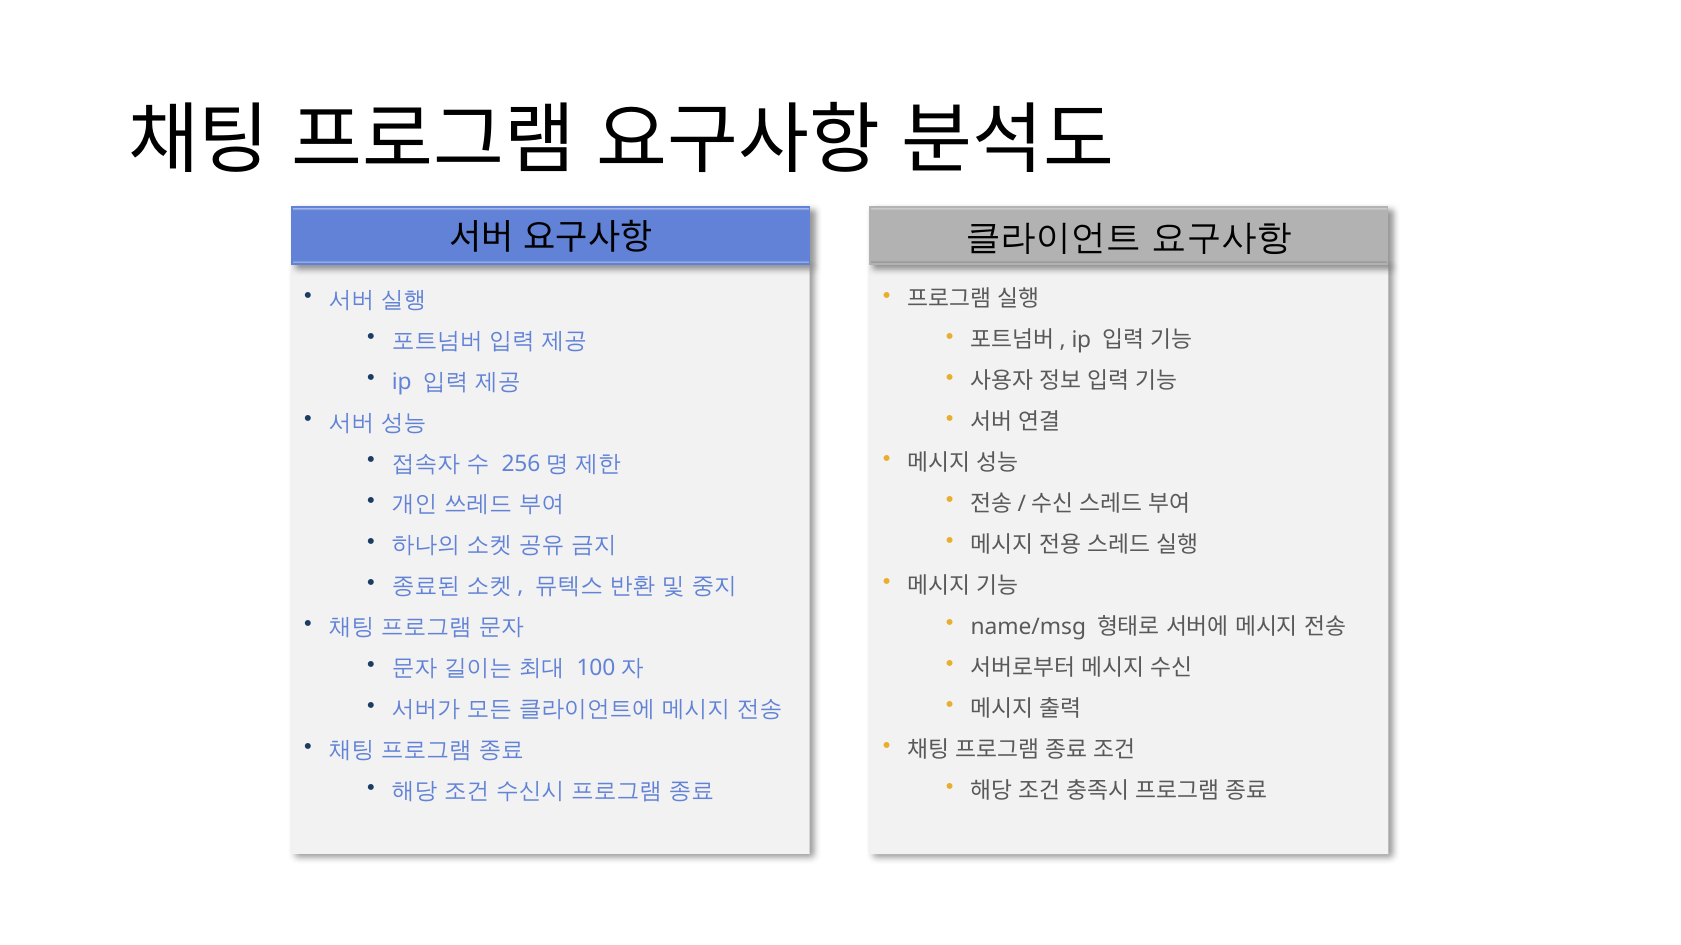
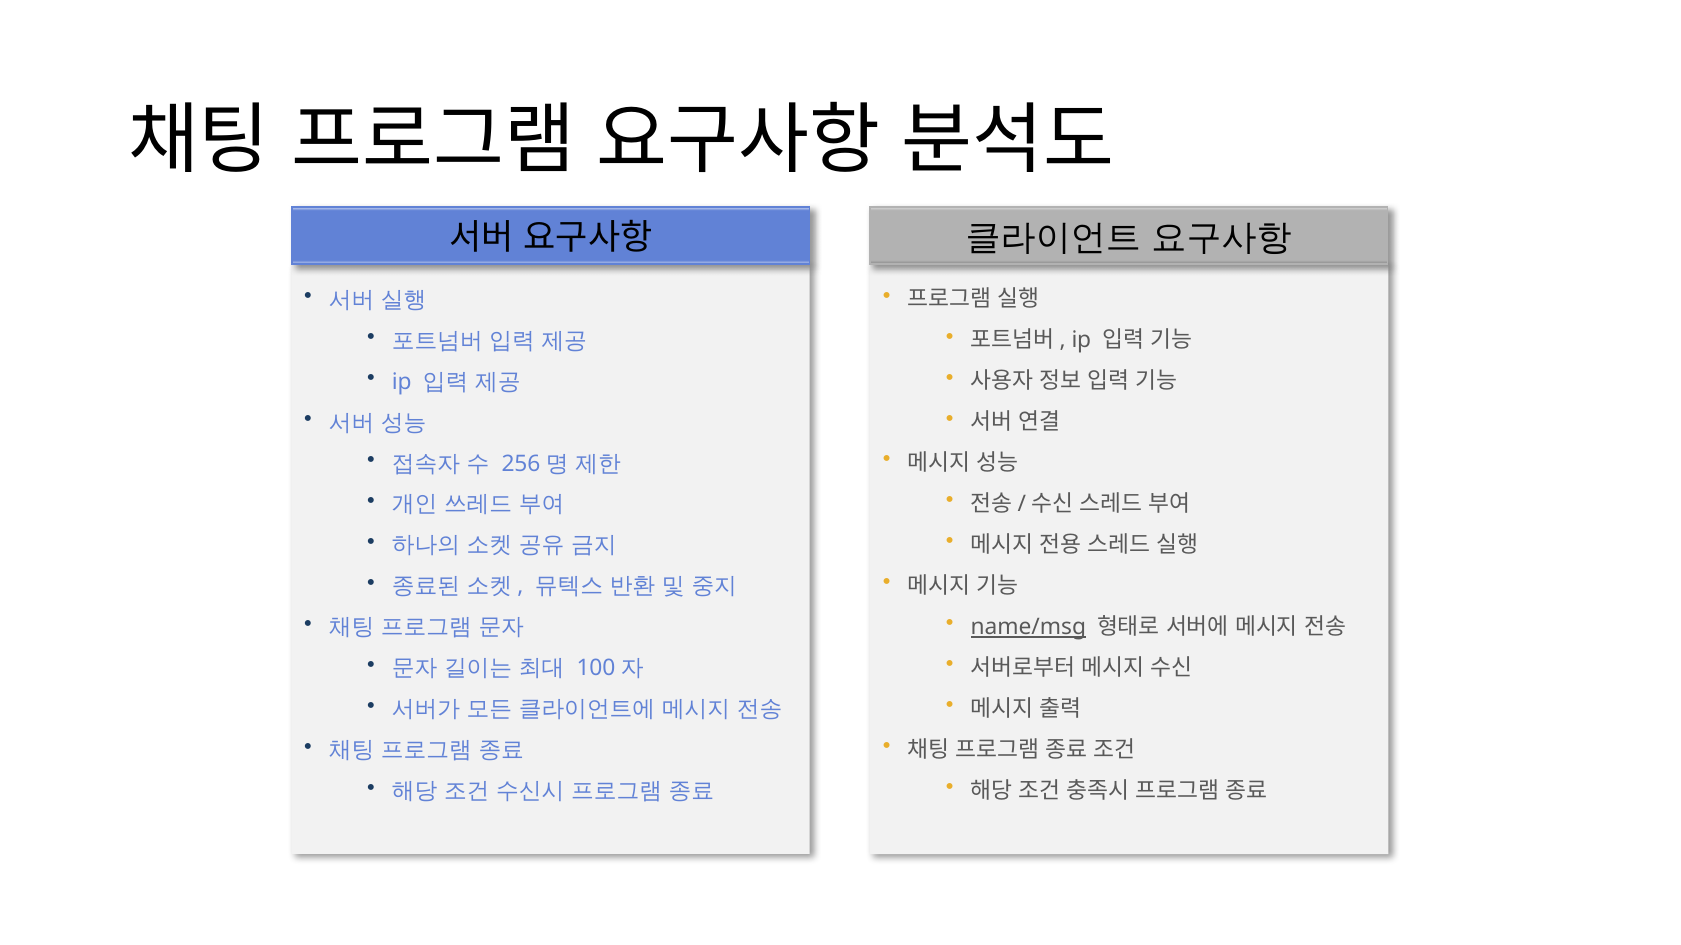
name/msg underline: none -> present
